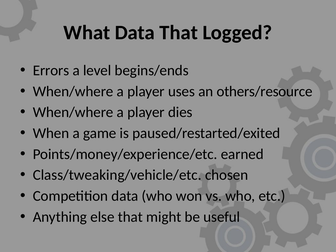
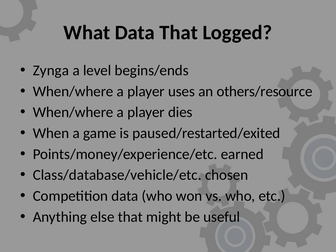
Errors: Errors -> Zynga
Class/tweaking/vehicle/etc: Class/tweaking/vehicle/etc -> Class/database/vehicle/etc
